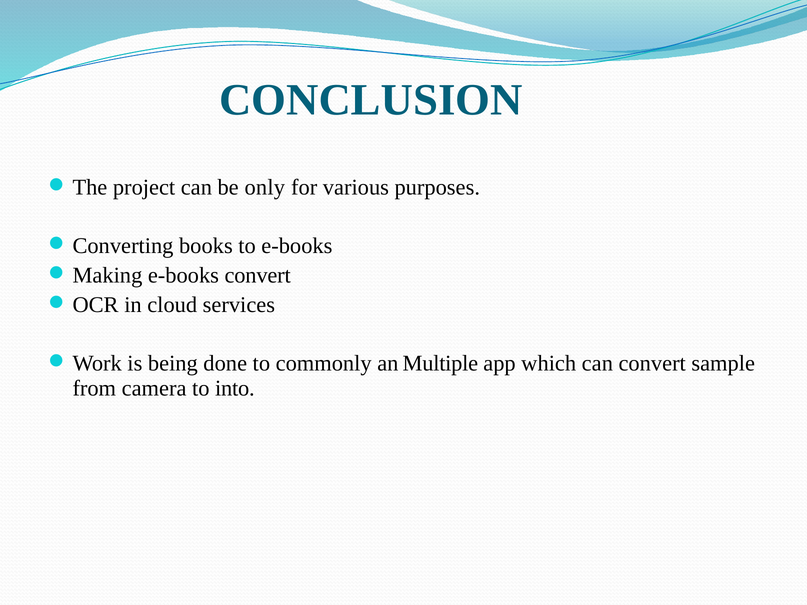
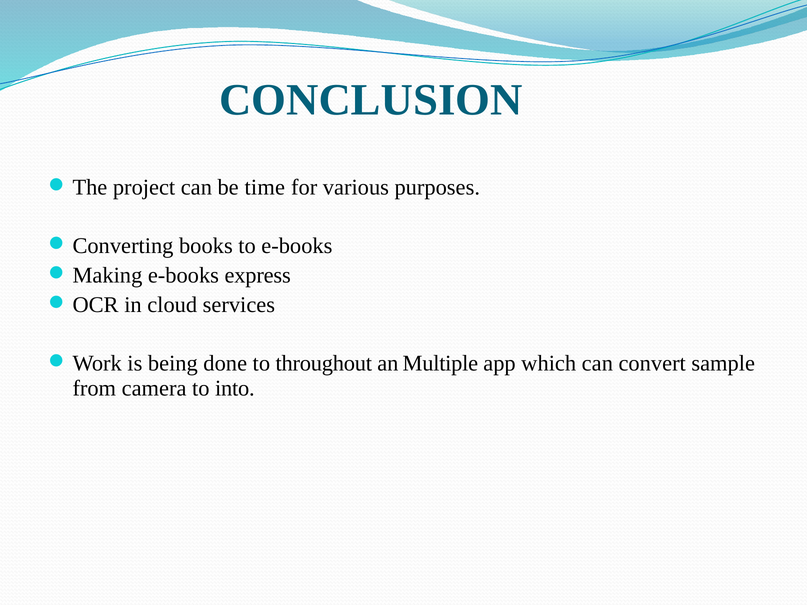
only: only -> time
e-books convert: convert -> express
commonly: commonly -> throughout
